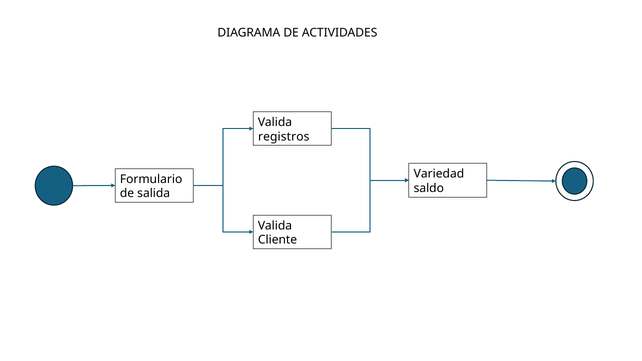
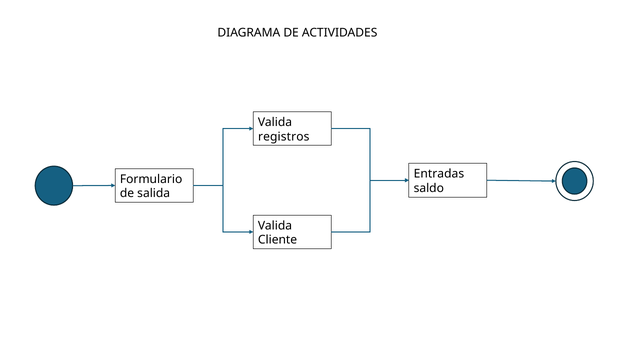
Variedad: Variedad -> Entradas
